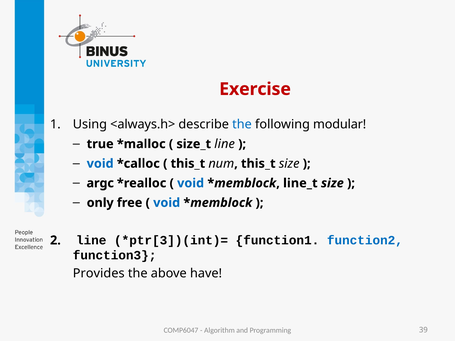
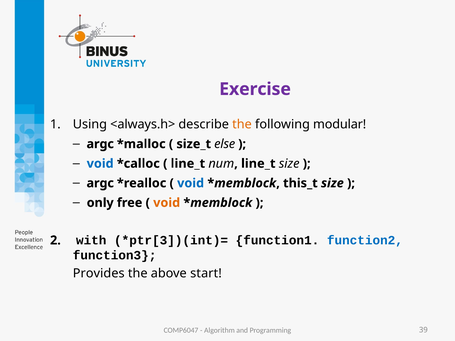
Exercise colour: red -> purple
the at (242, 124) colour: blue -> orange
true at (100, 144): true -> argc
size_t line: line -> else
this_t at (188, 164): this_t -> line_t
this_t at (258, 164): this_t -> line_t
line_t: line_t -> this_t
void at (167, 203) colour: blue -> orange
line at (91, 241): line -> with
have: have -> start
